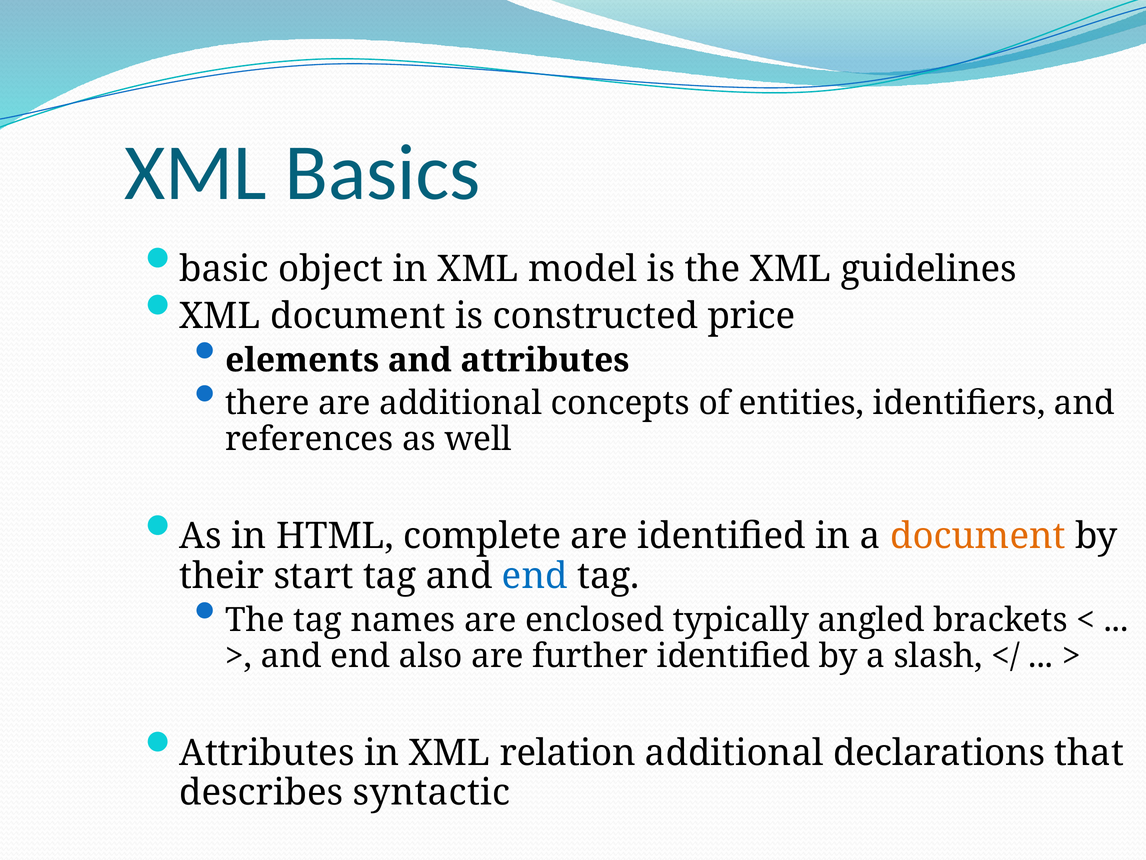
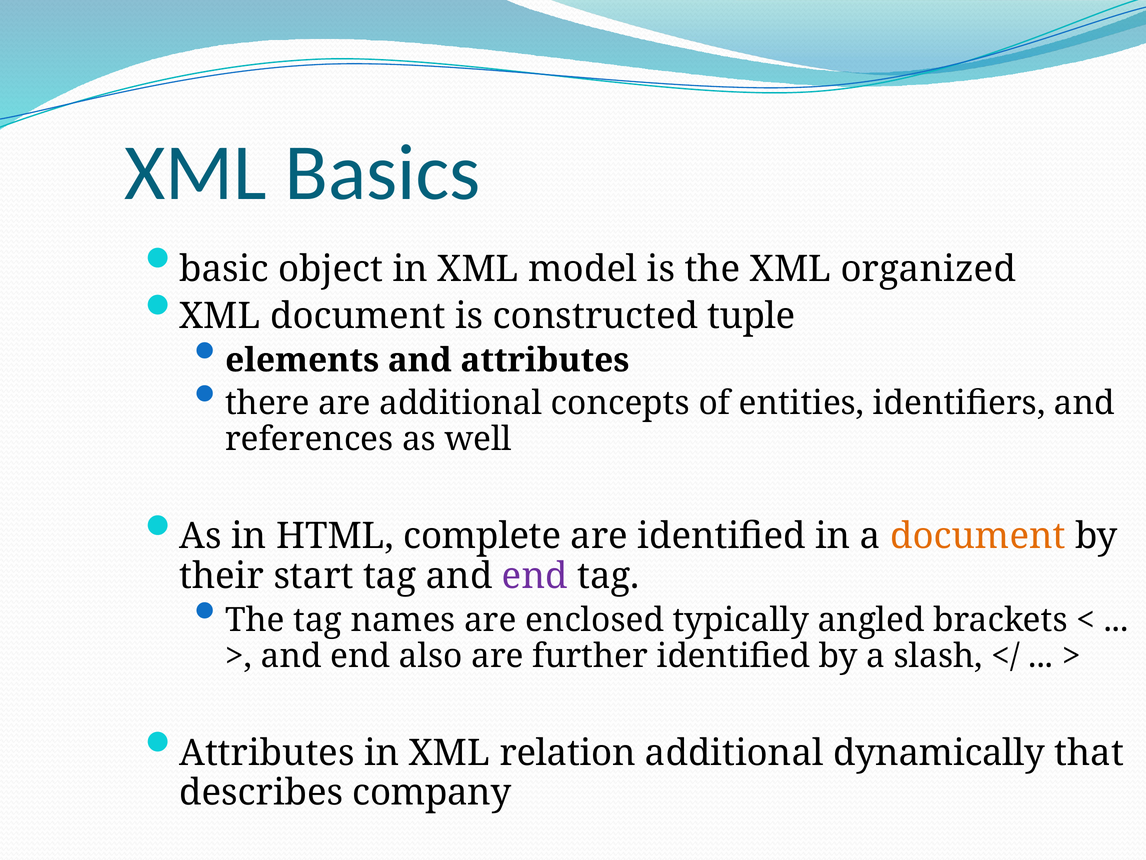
guidelines: guidelines -> organized
price: price -> tuple
end at (535, 576) colour: blue -> purple
declarations: declarations -> dynamically
syntactic: syntactic -> company
